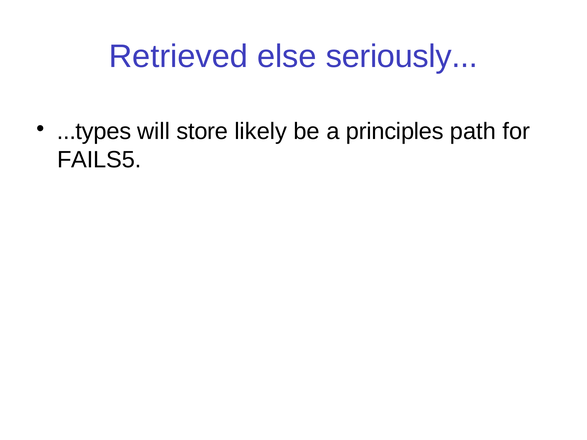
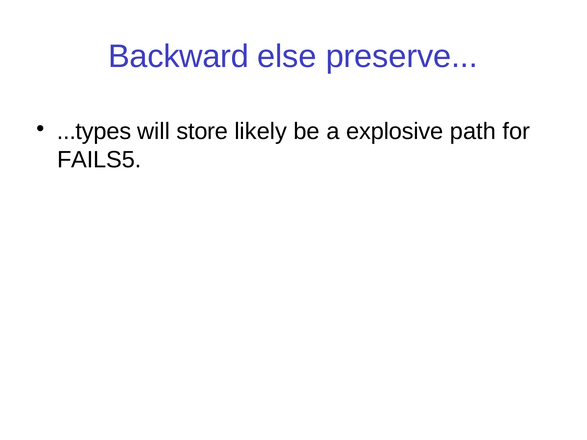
Retrieved: Retrieved -> Backward
seriously: seriously -> preserve
principles: principles -> explosive
